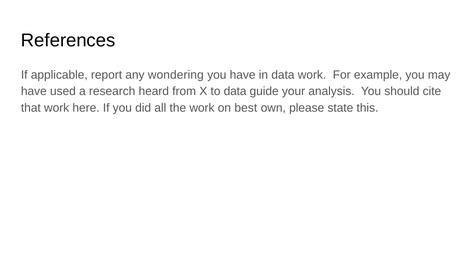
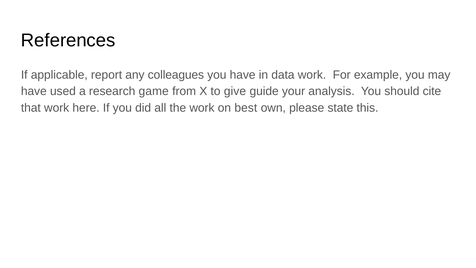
wondering: wondering -> colleagues
heard: heard -> game
to data: data -> give
